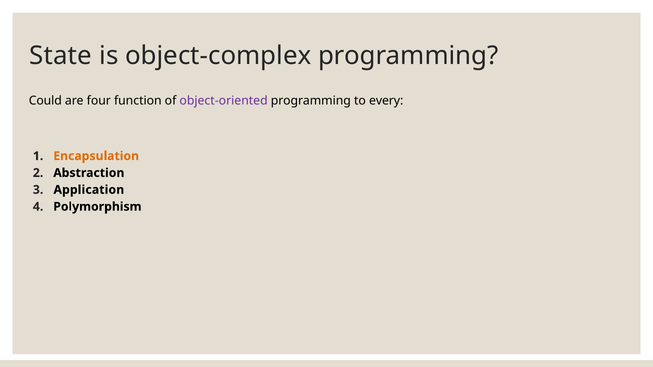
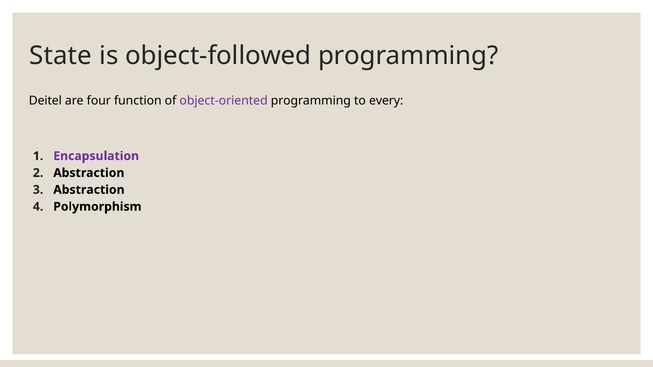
object-complex: object-complex -> object-followed
Could: Could -> Deitel
Encapsulation colour: orange -> purple
Application at (89, 190): Application -> Abstraction
